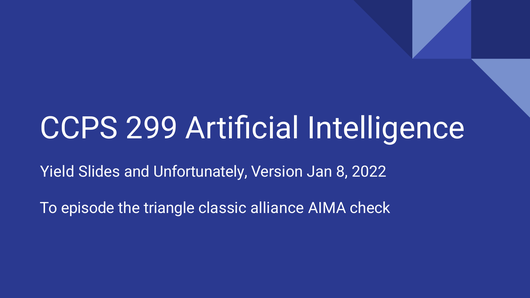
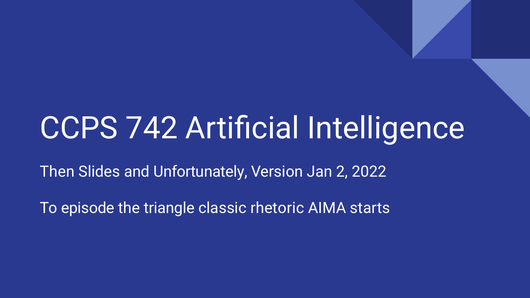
299: 299 -> 742
Yield: Yield -> Then
8: 8 -> 2
alliance: alliance -> rhetoric
check: check -> starts
